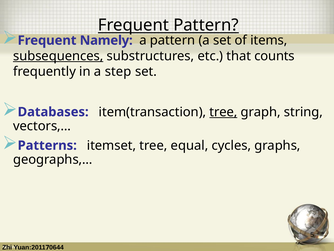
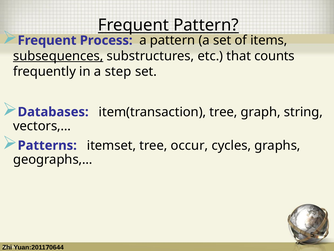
Namely: Namely -> Process
tree at (223, 112) underline: present -> none
equal: equal -> occur
